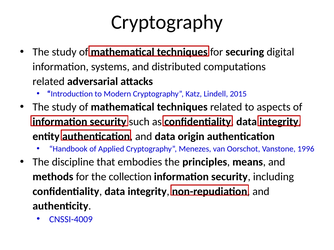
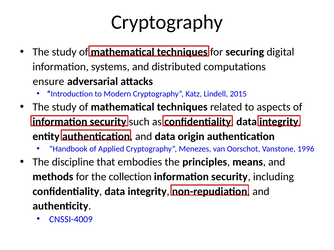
related at (49, 82): related -> ensure
